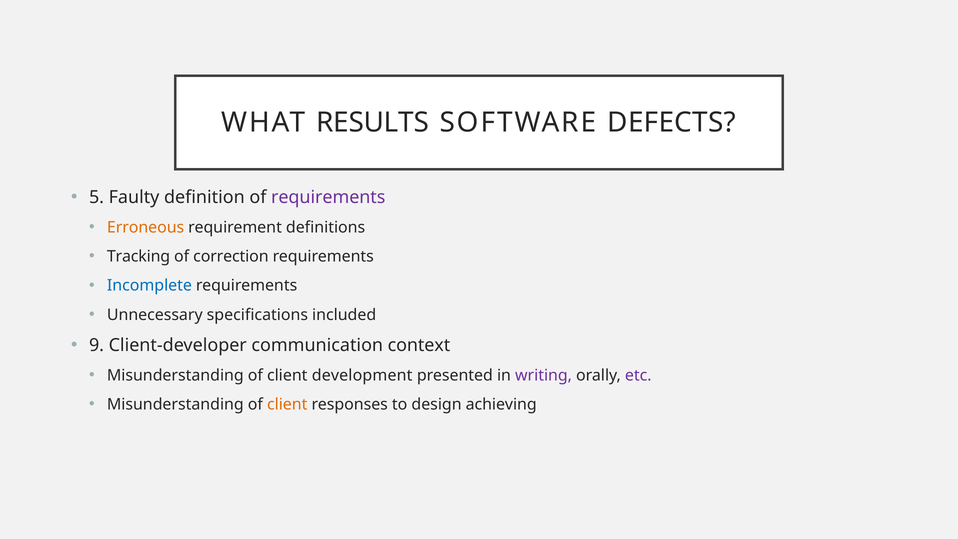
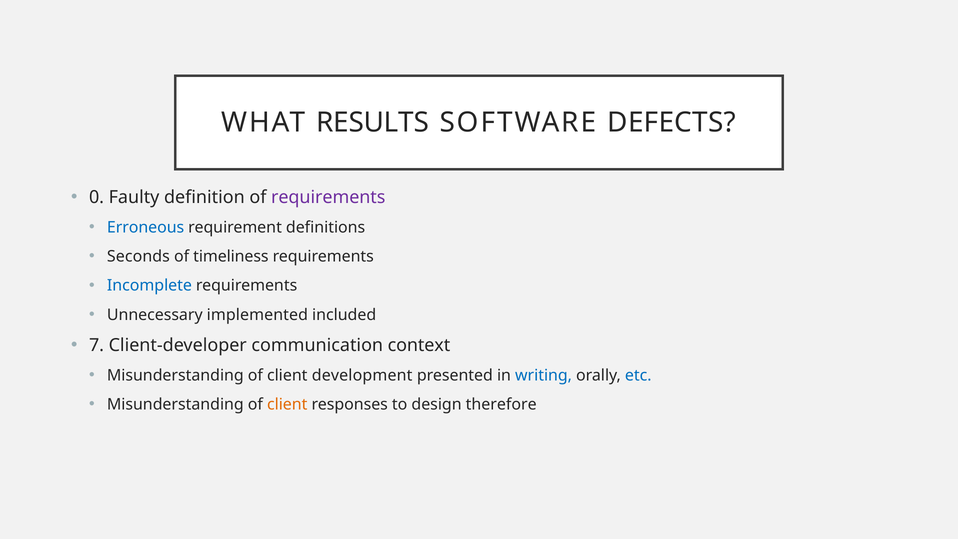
5: 5 -> 0
Erroneous colour: orange -> blue
Tracking: Tracking -> Seconds
correction: correction -> timeliness
specifications: specifications -> implemented
9: 9 -> 7
writing colour: purple -> blue
etc colour: purple -> blue
achieving: achieving -> therefore
